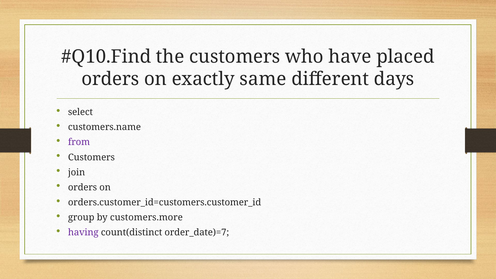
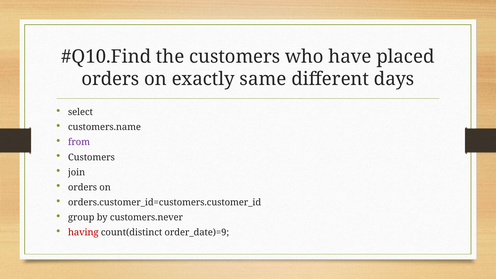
customers.more: customers.more -> customers.never
having colour: purple -> red
order_date)=7: order_date)=7 -> order_date)=9
